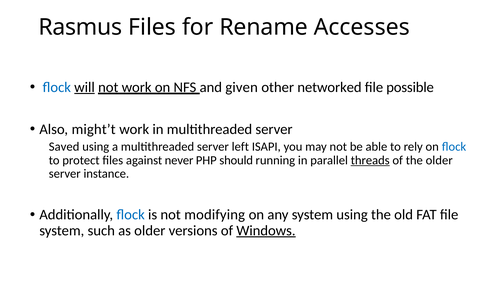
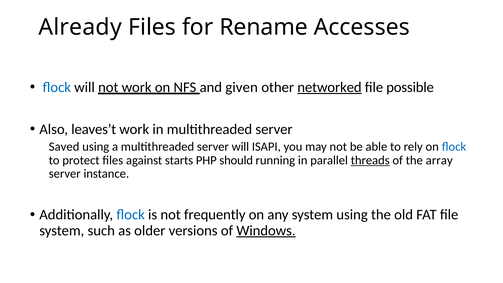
Rasmus: Rasmus -> Already
will at (85, 87) underline: present -> none
networked underline: none -> present
might’t: might’t -> leaves’t
server left: left -> will
never: never -> starts
the older: older -> array
modifying: modifying -> frequently
